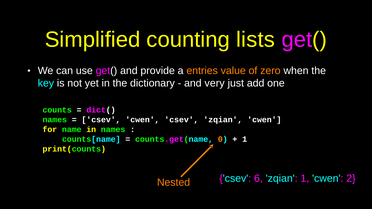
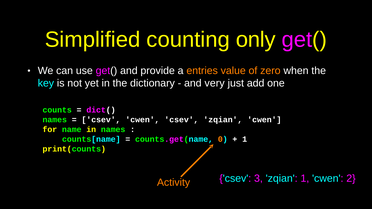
lists: lists -> only
Nested: Nested -> Activity
6: 6 -> 3
